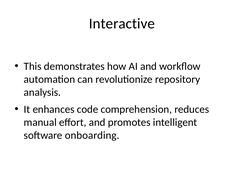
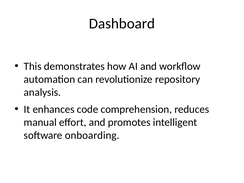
Interactive: Interactive -> Dashboard
